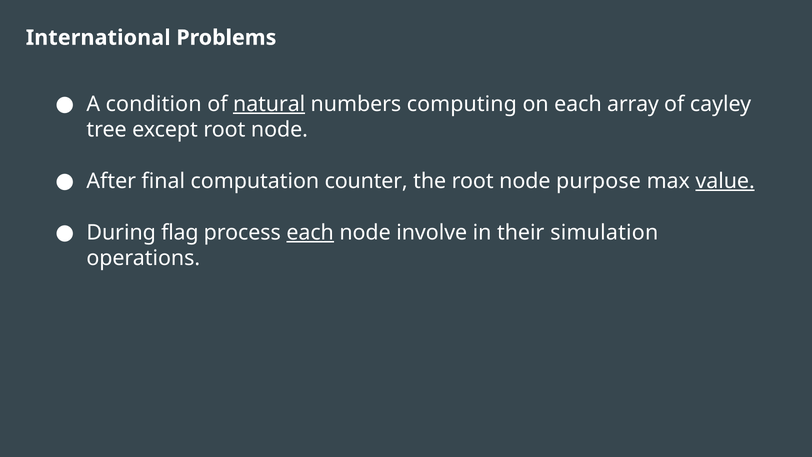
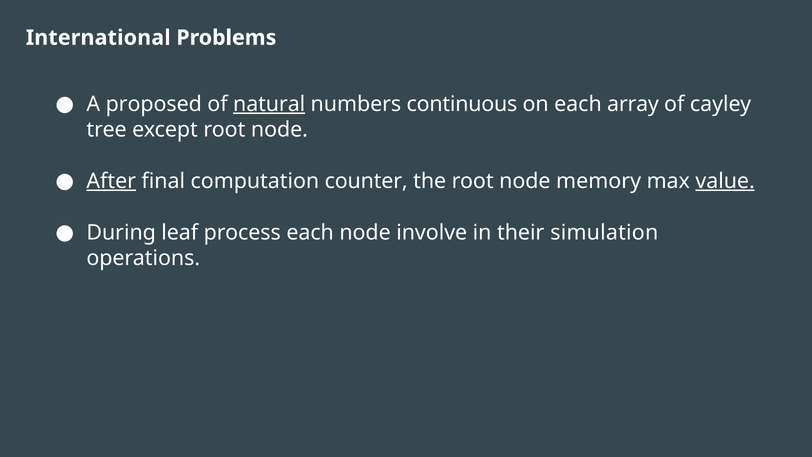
condition: condition -> proposed
computing: computing -> continuous
After underline: none -> present
purpose: purpose -> memory
flag: flag -> leaf
each at (310, 232) underline: present -> none
